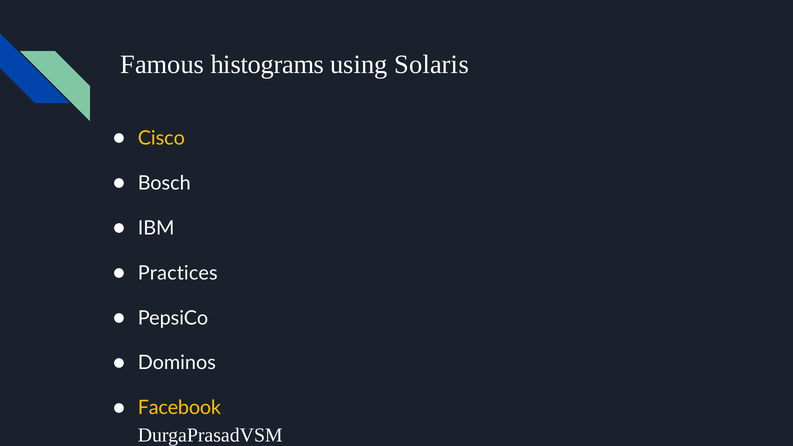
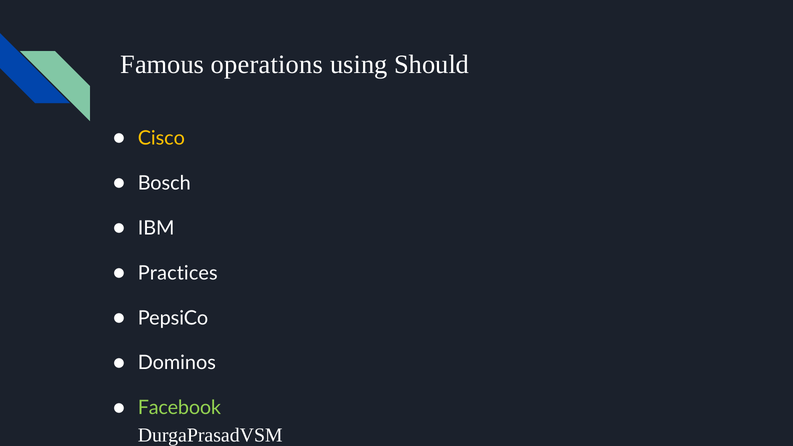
histograms: histograms -> operations
Solaris: Solaris -> Should
Facebook colour: yellow -> light green
